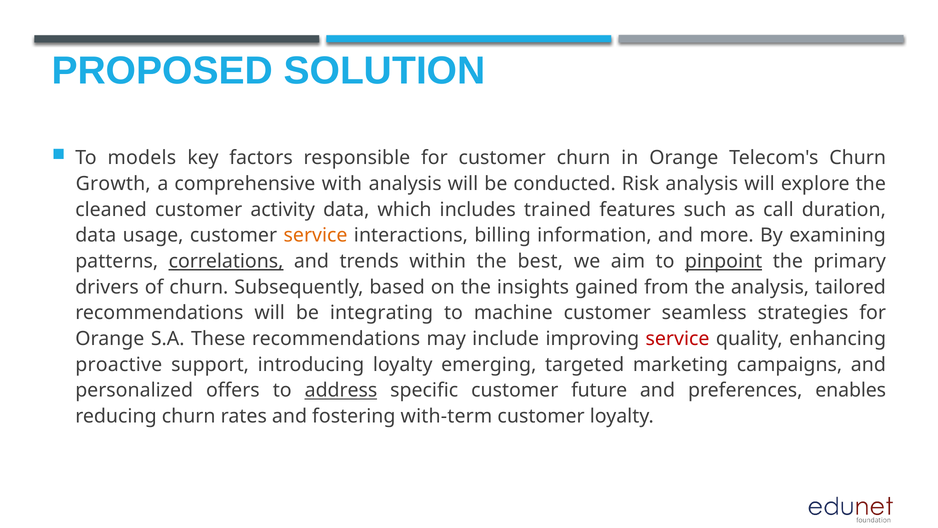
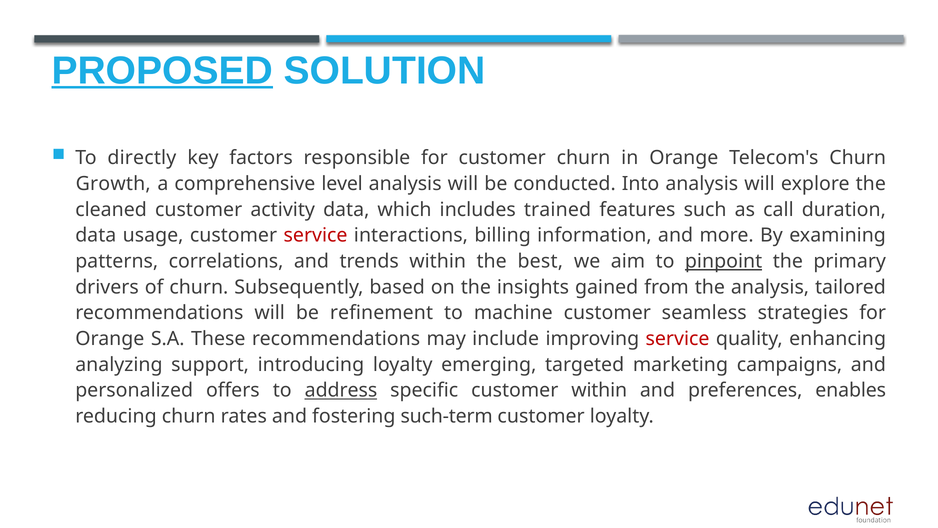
PROPOSED underline: none -> present
models: models -> directly
with: with -> level
Risk: Risk -> Into
service at (316, 235) colour: orange -> red
correlations underline: present -> none
integrating: integrating -> refinement
proactive: proactive -> analyzing
customer future: future -> within
with-term: with-term -> such-term
